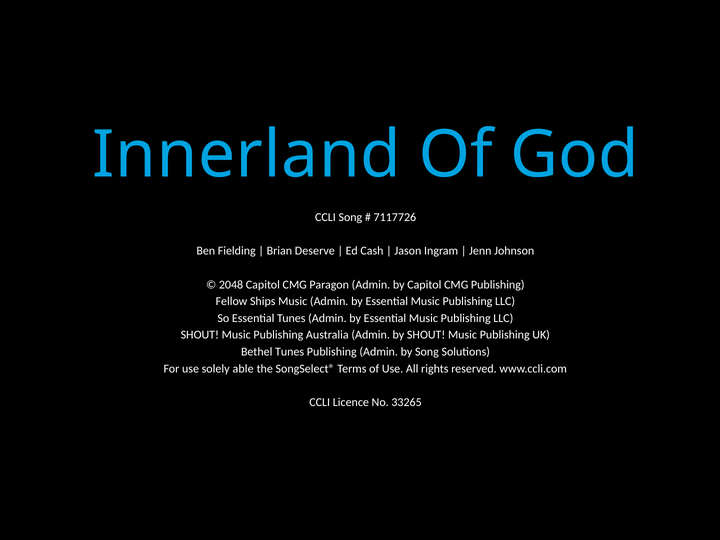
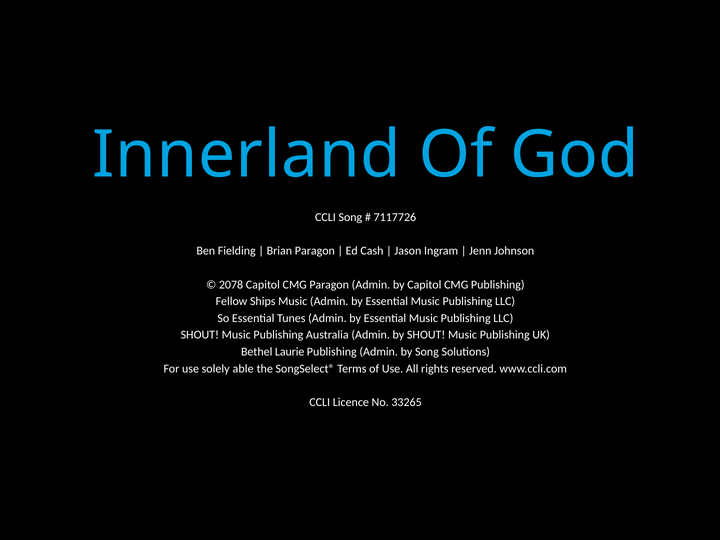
Brian Deserve: Deserve -> Paragon
2048: 2048 -> 2078
Bethel Tunes: Tunes -> Laurie
